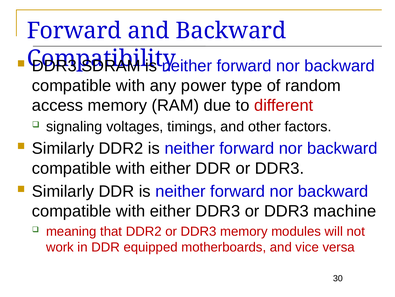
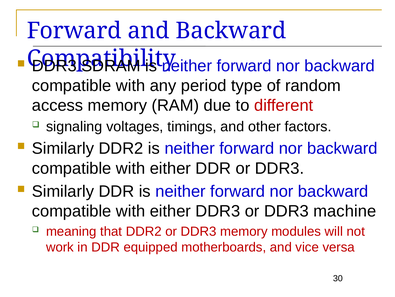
power: power -> period
